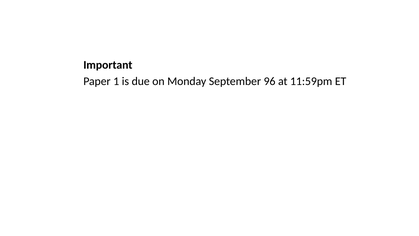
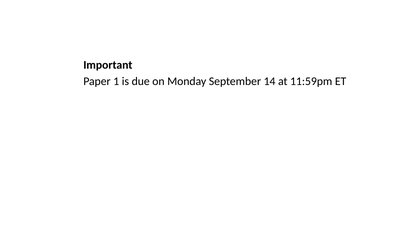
96: 96 -> 14
